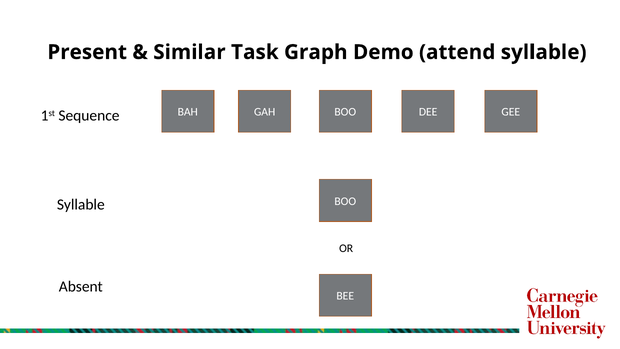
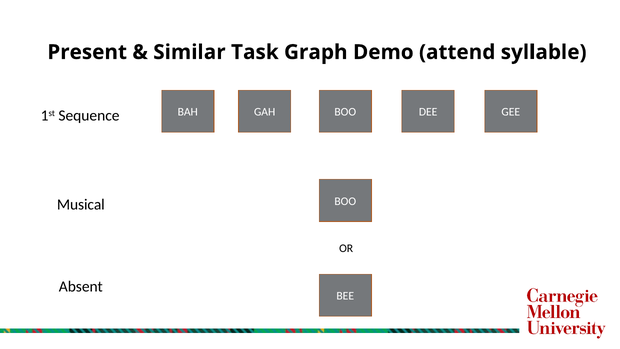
Syllable at (81, 204): Syllable -> Musical
